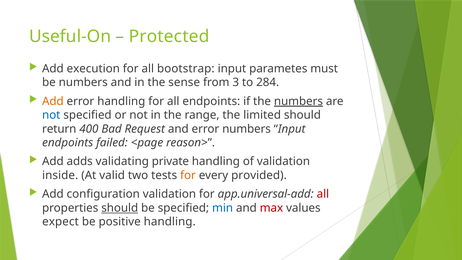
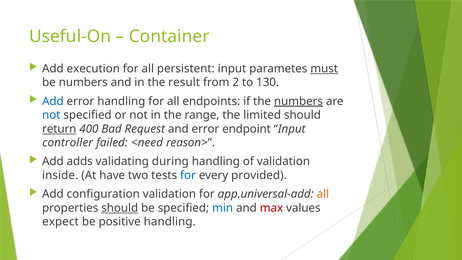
Protected: Protected -> Container
bootstrap: bootstrap -> persistent
must underline: none -> present
sense: sense -> result
3: 3 -> 2
284: 284 -> 130
Add at (53, 101) colour: orange -> blue
return underline: none -> present
error numbers: numbers -> endpoint
endpoints at (68, 143): endpoints -> controller
<page: <page -> <need
private: private -> during
valid: valid -> have
for at (188, 175) colour: orange -> blue
all at (323, 194) colour: red -> orange
